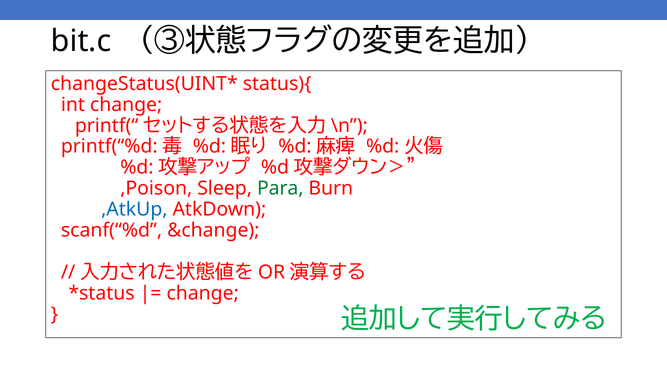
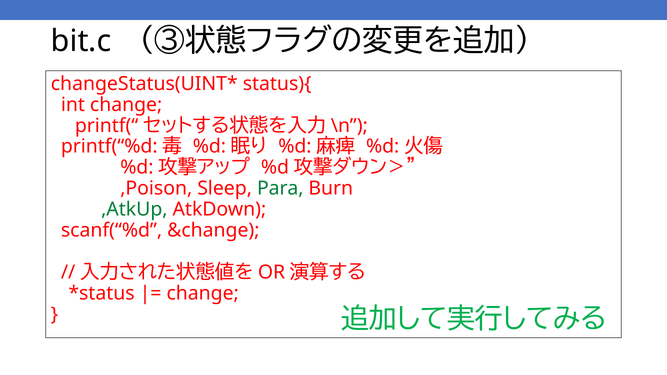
,AtkUp colour: blue -> green
